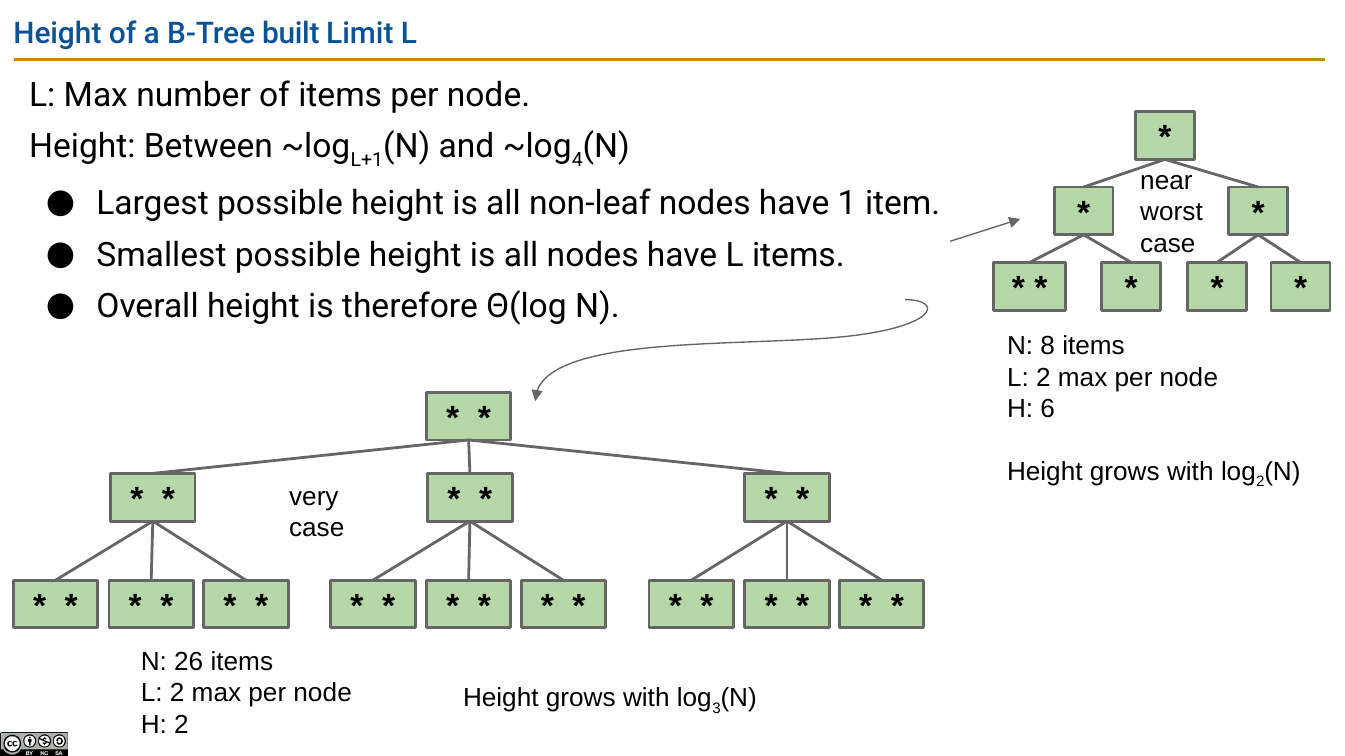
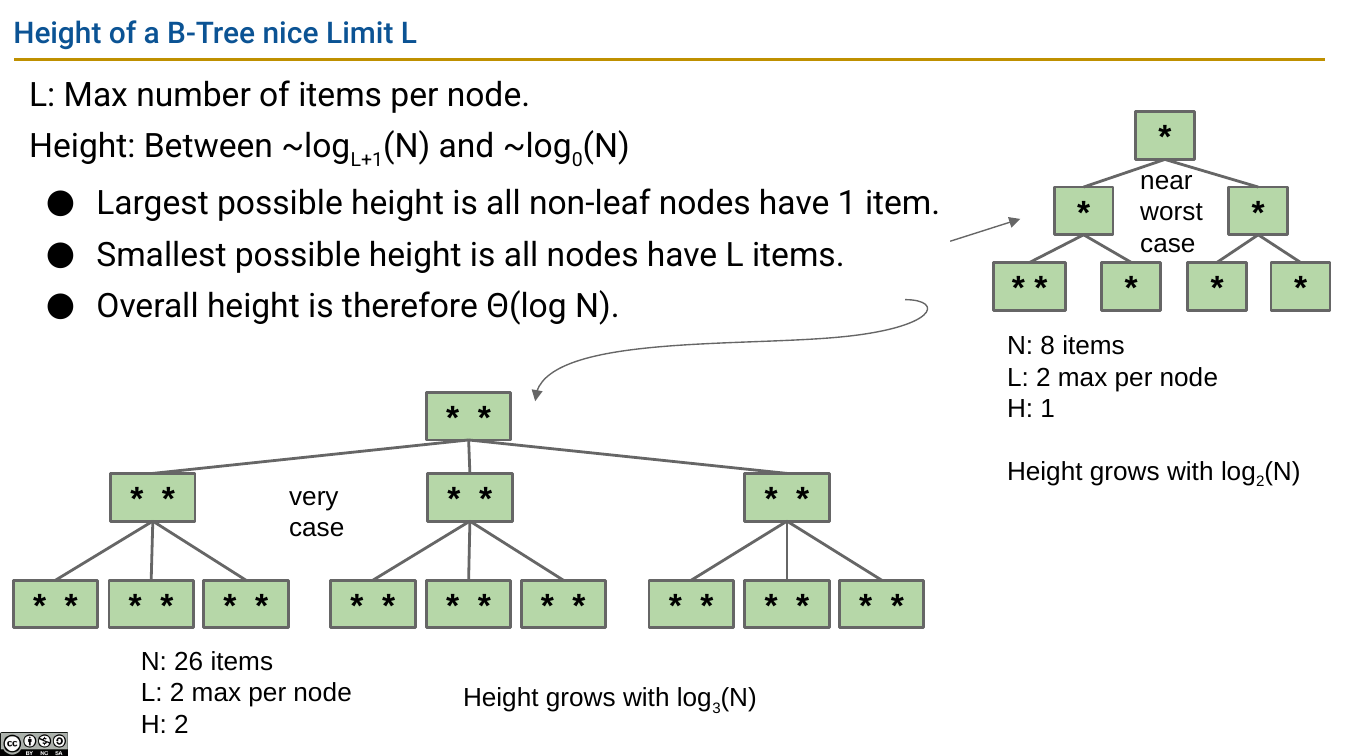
built: built -> nice
4: 4 -> 0
H 6: 6 -> 1
